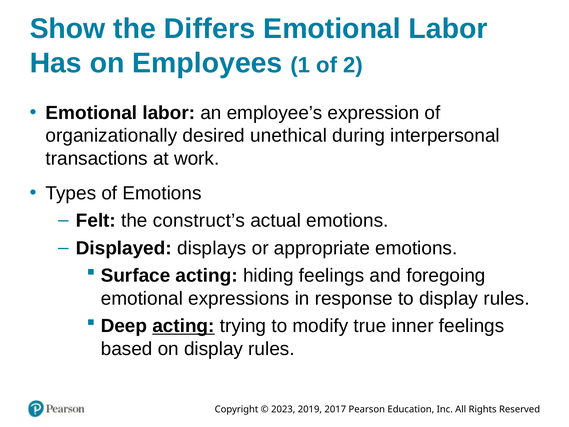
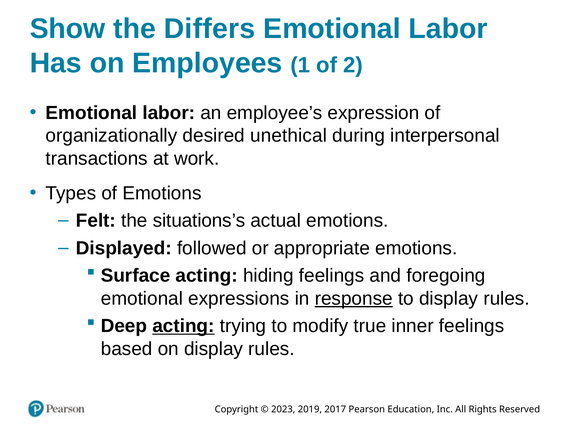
construct’s: construct’s -> situations’s
displays: displays -> followed
response underline: none -> present
